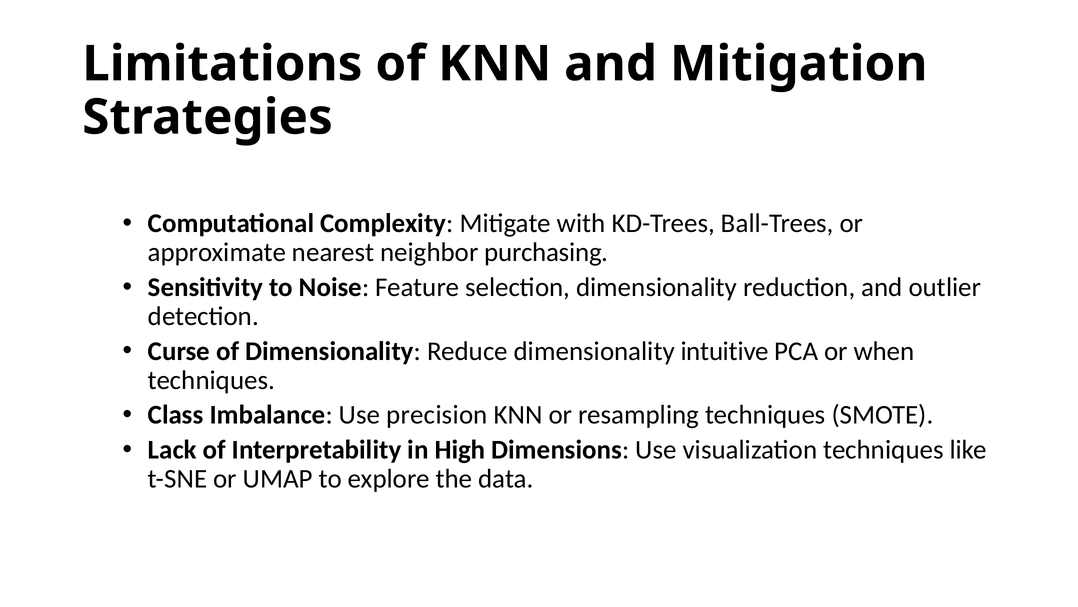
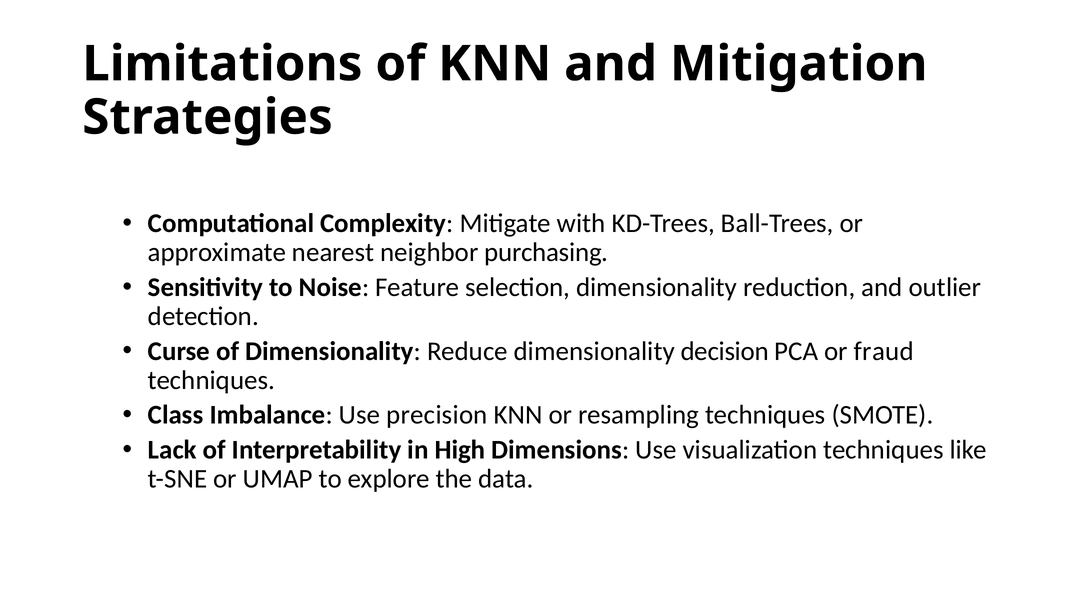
intuitive: intuitive -> decision
when: when -> fraud
